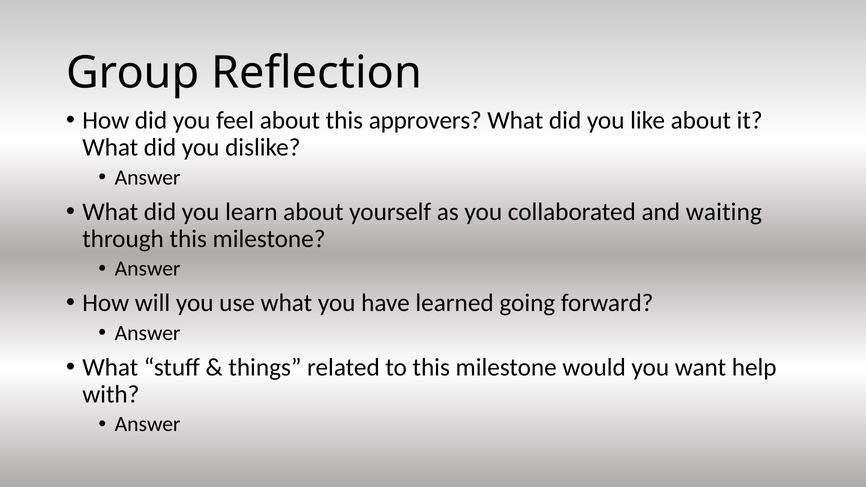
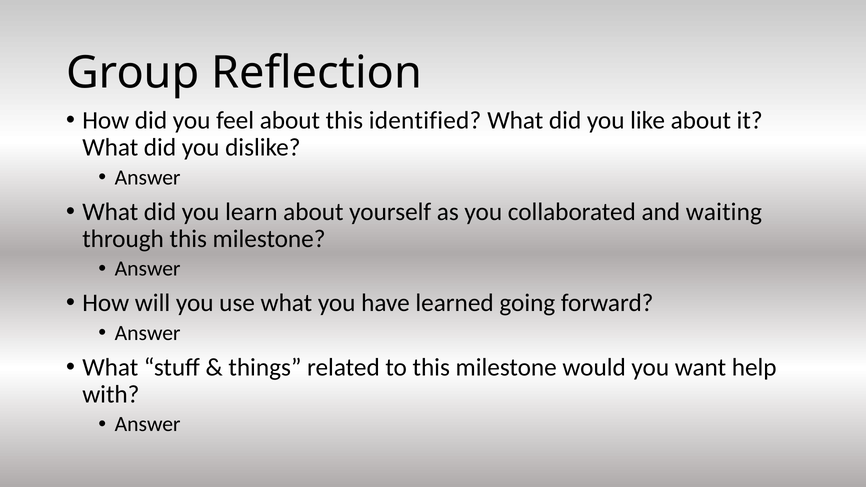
approvers: approvers -> identified
